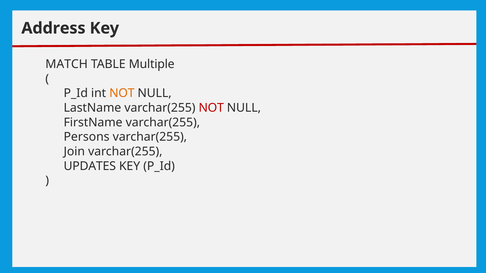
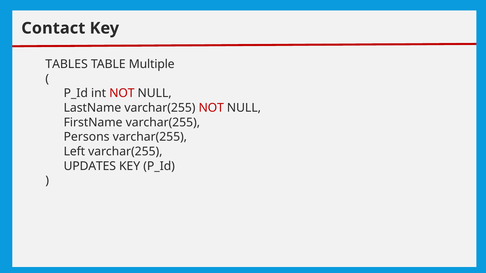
Address: Address -> Contact
MATCH: MATCH -> TABLES
NOT at (122, 93) colour: orange -> red
Join: Join -> Left
